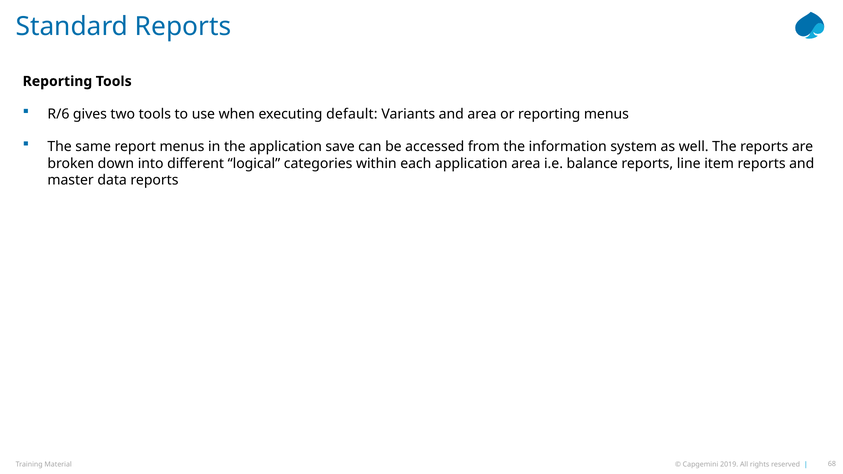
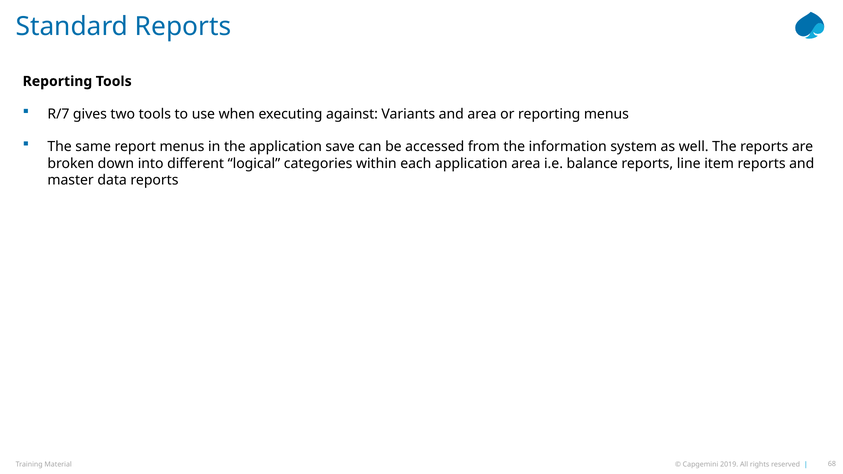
R/6: R/6 -> R/7
default: default -> against
